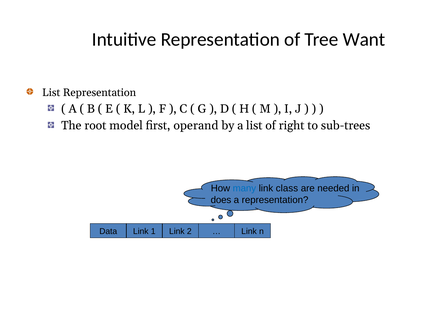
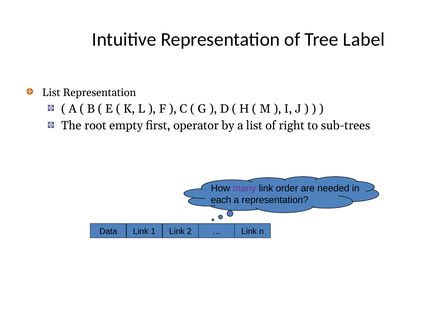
Want: Want -> Label
model: model -> empty
operand: operand -> operator
many colour: blue -> purple
class: class -> order
does: does -> each
